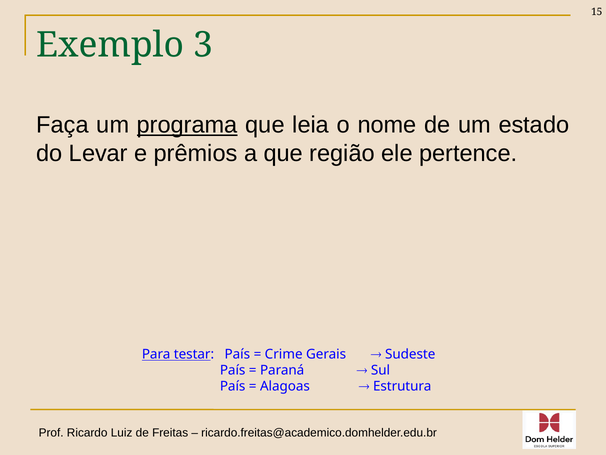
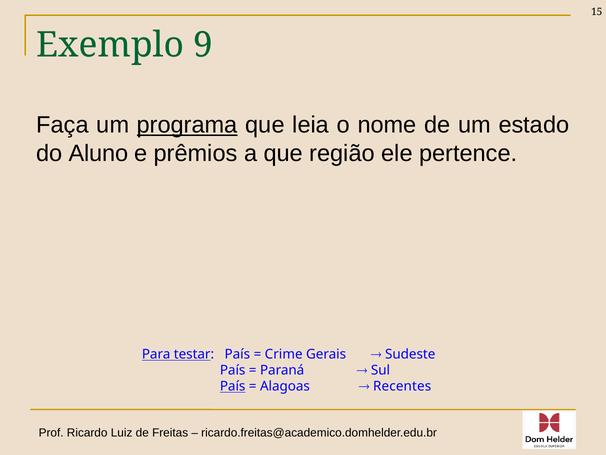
3: 3 -> 9
Levar: Levar -> Aluno
País at (233, 386) underline: none -> present
Estrutura: Estrutura -> Recentes
